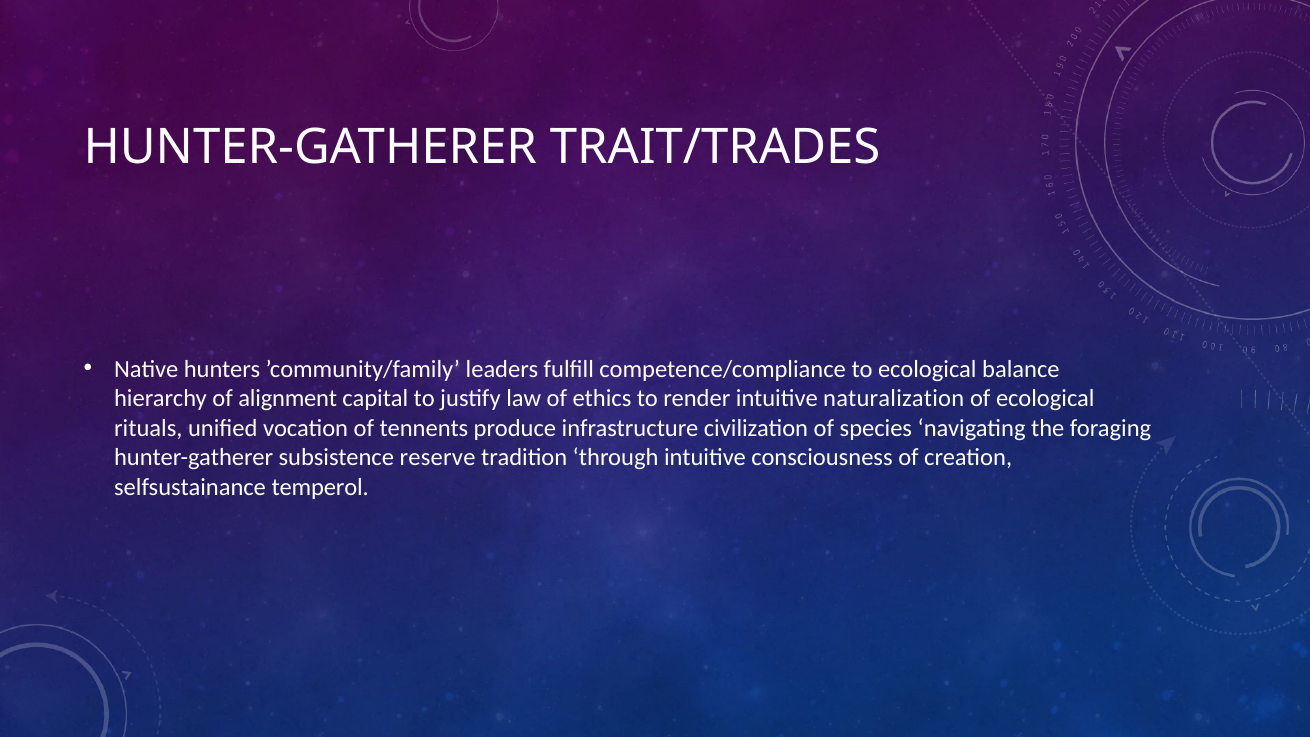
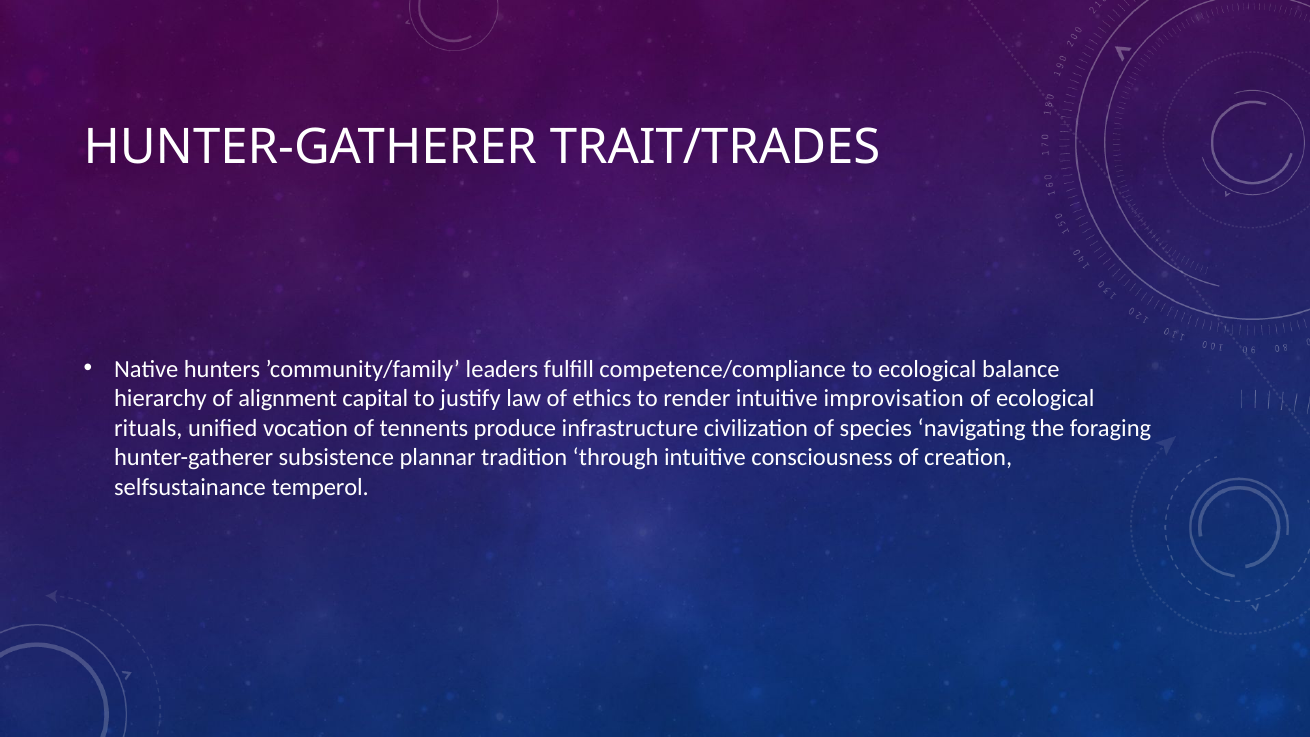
naturalization: naturalization -> improvisation
reserve: reserve -> plannar
